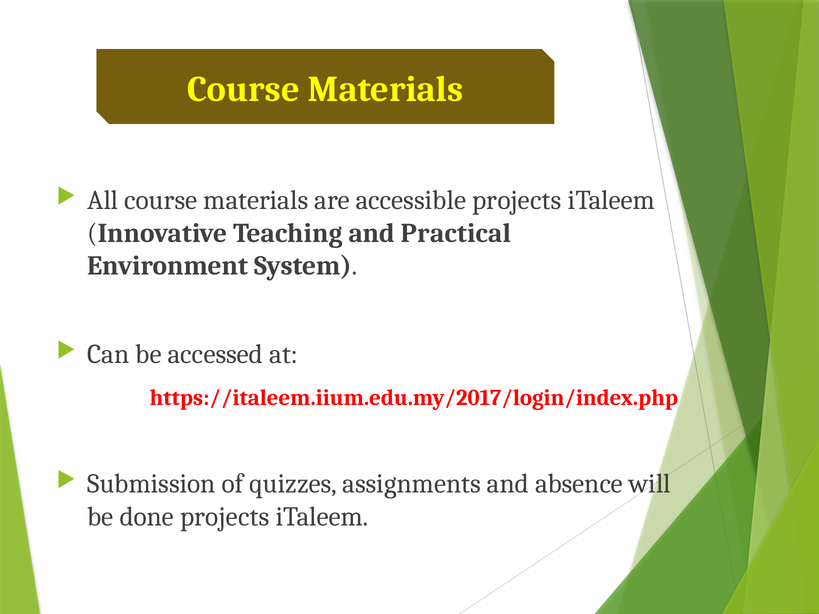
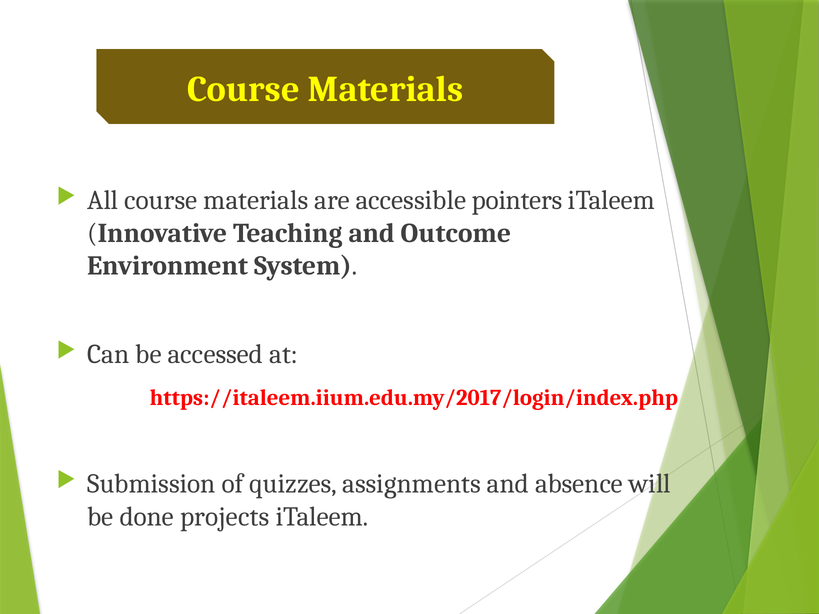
accessible projects: projects -> pointers
Practical: Practical -> Outcome
